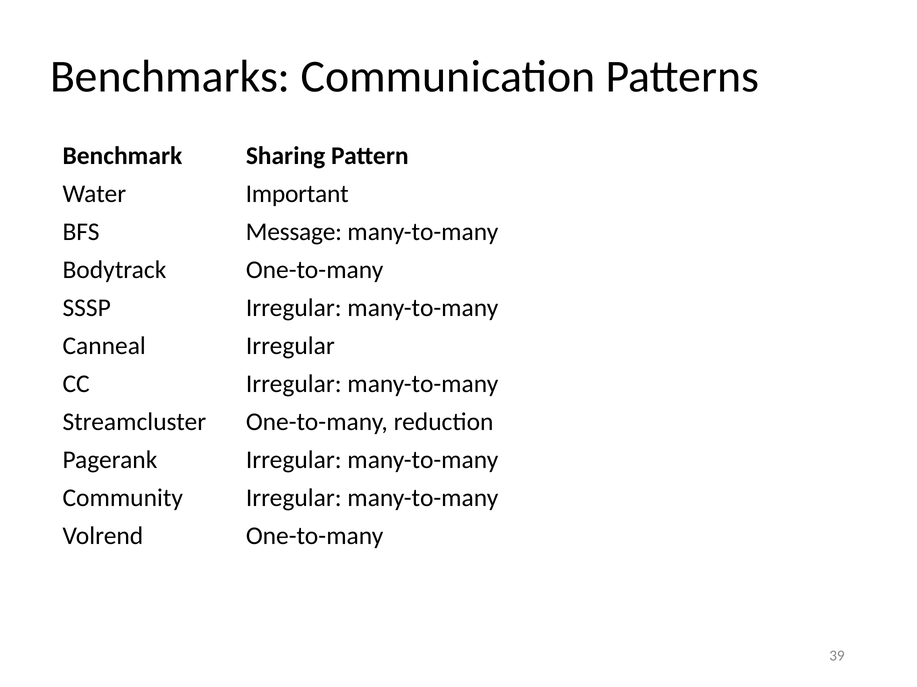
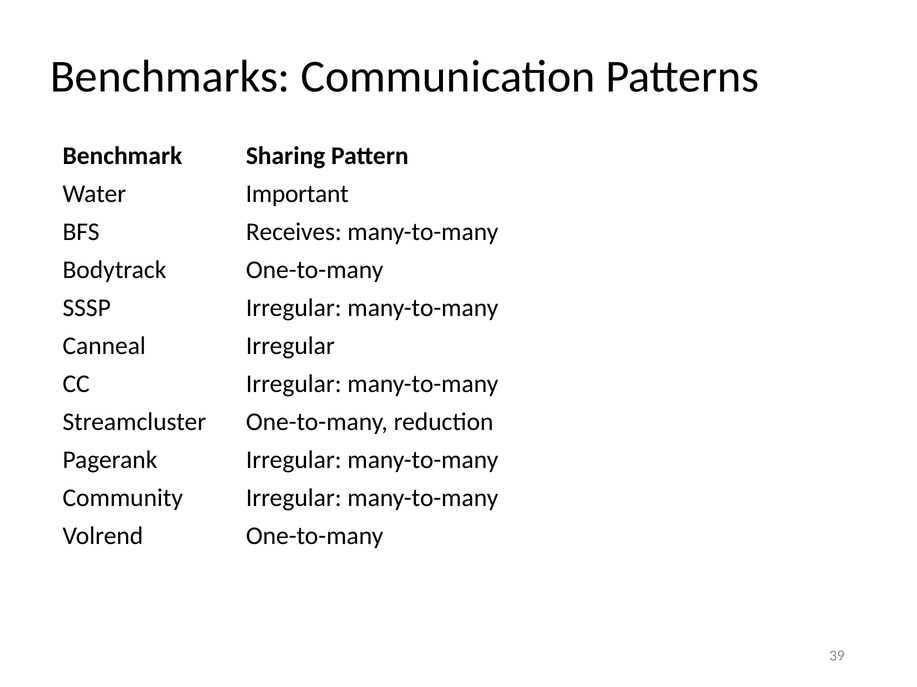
Message: Message -> Receives
